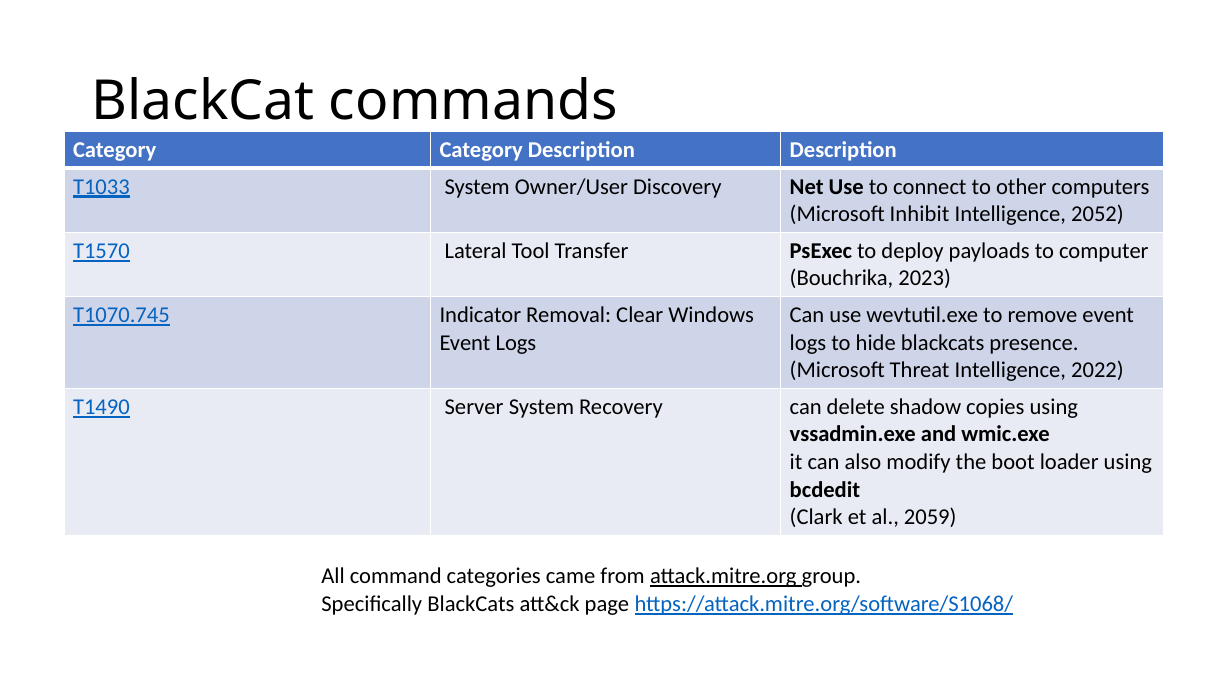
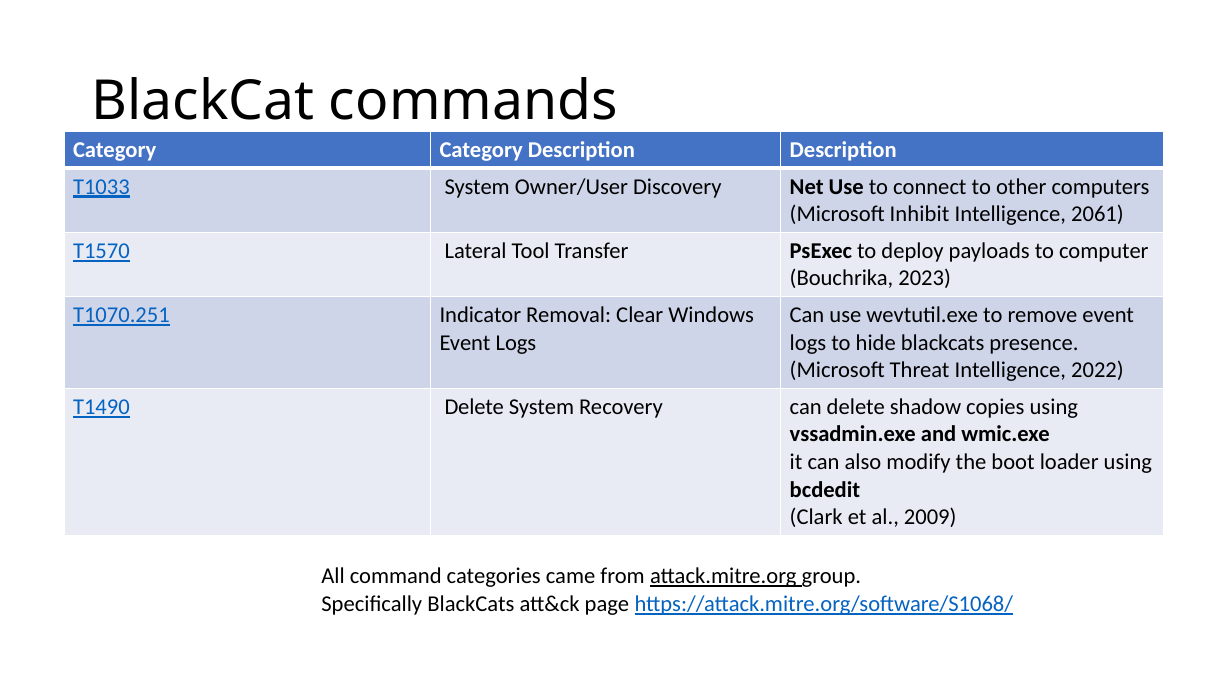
2052: 2052 -> 2061
T1070.745: T1070.745 -> T1070.251
T1490 Server: Server -> Delete
2059: 2059 -> 2009
